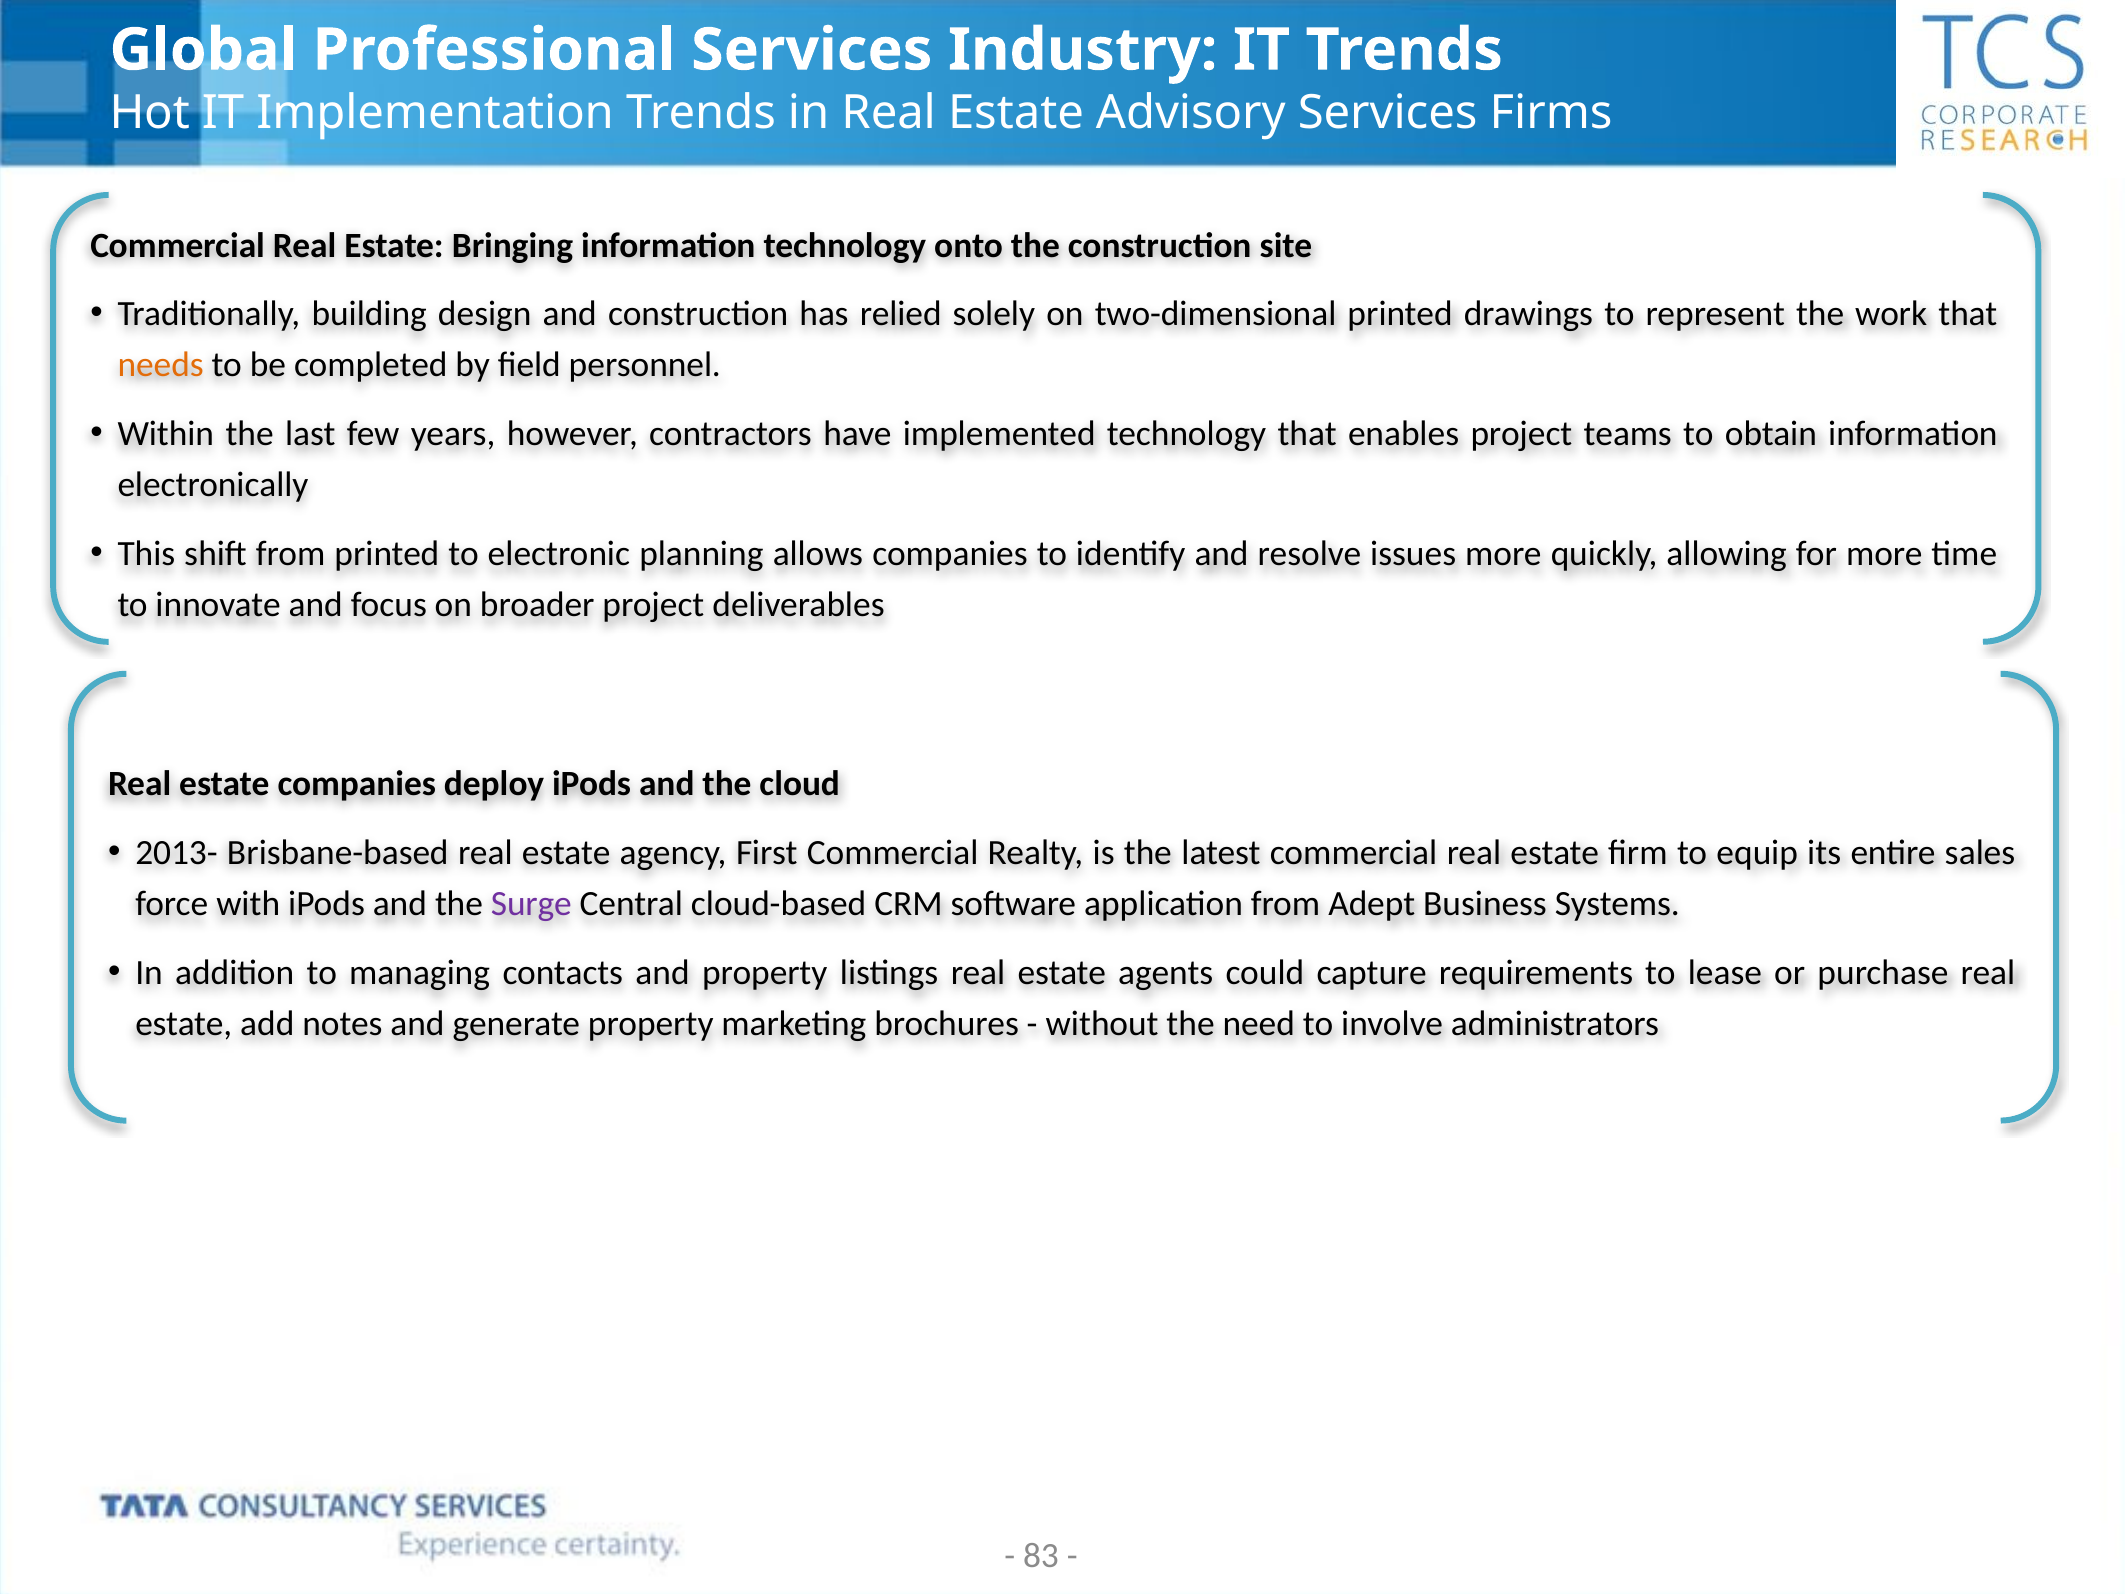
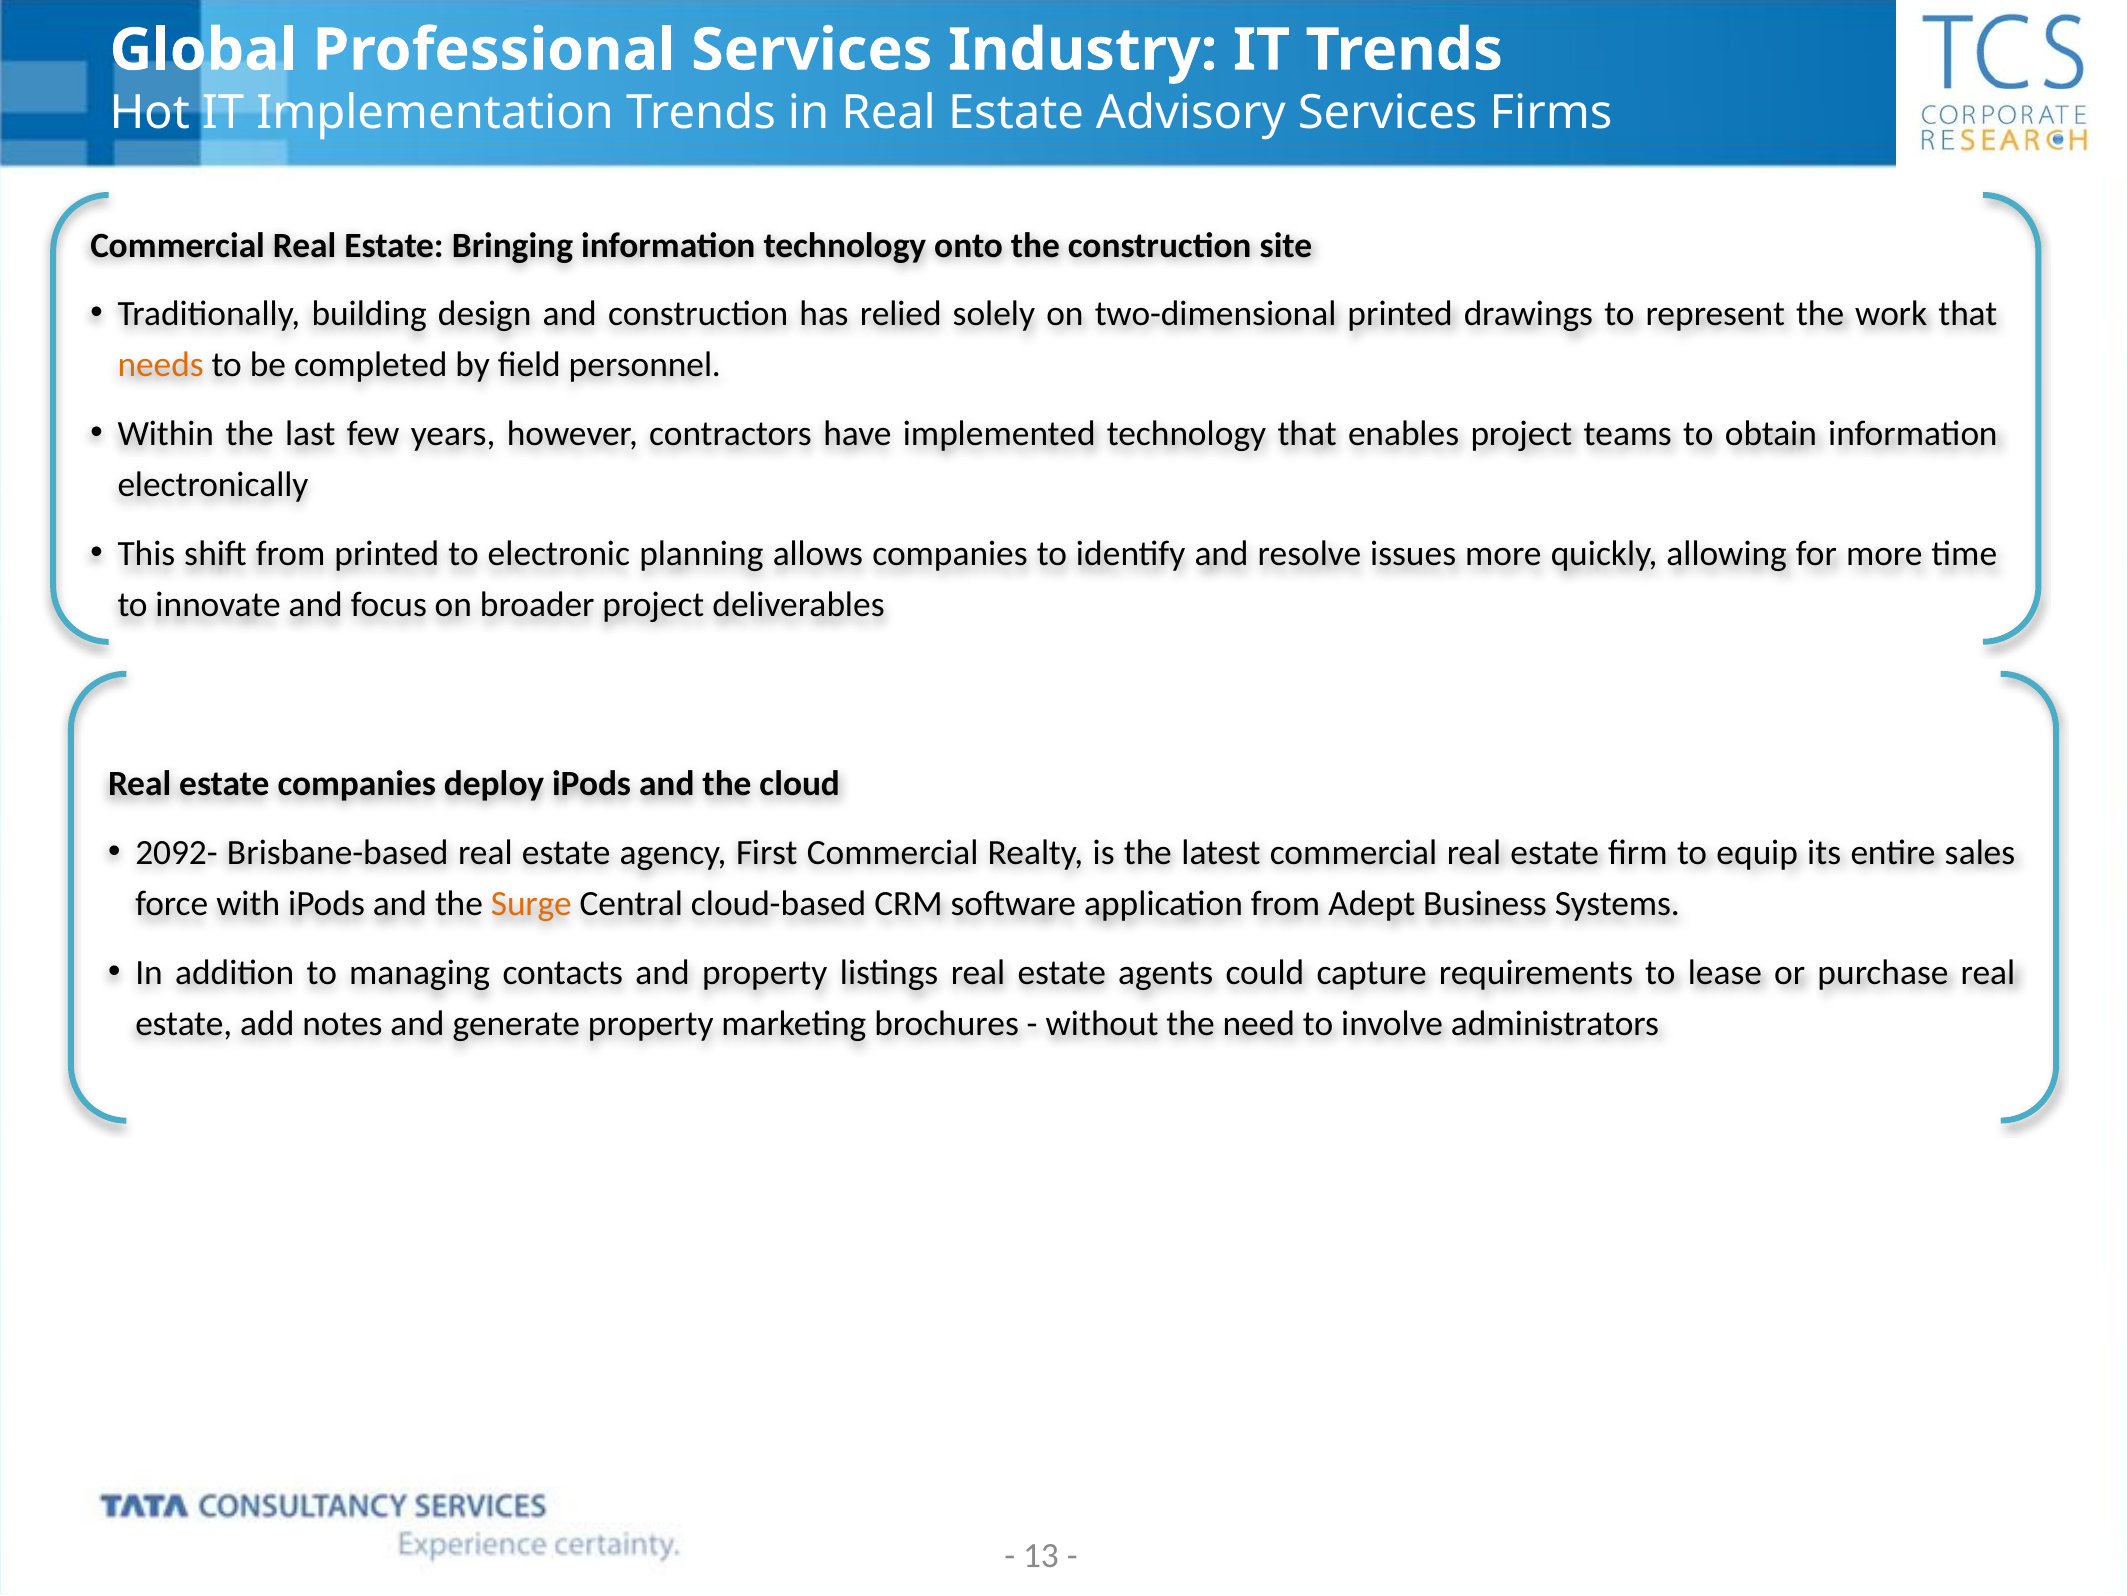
2013-: 2013- -> 2092-
Surge colour: purple -> orange
83: 83 -> 13
